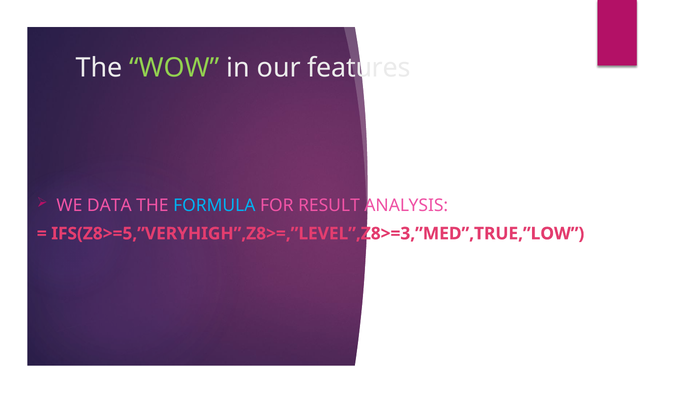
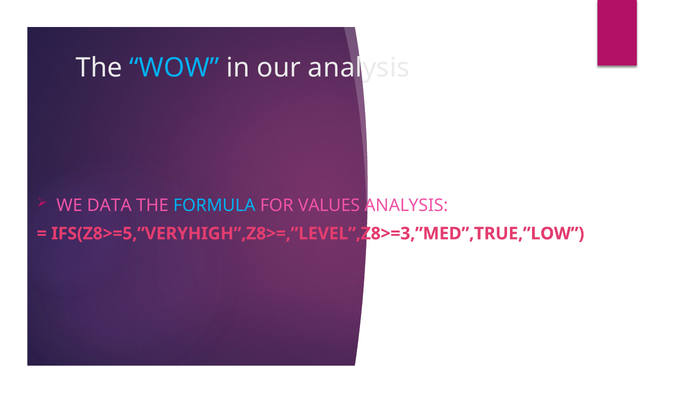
WOW colour: light green -> light blue
our features: features -> analysis
RESULT: RESULT -> VALUES
